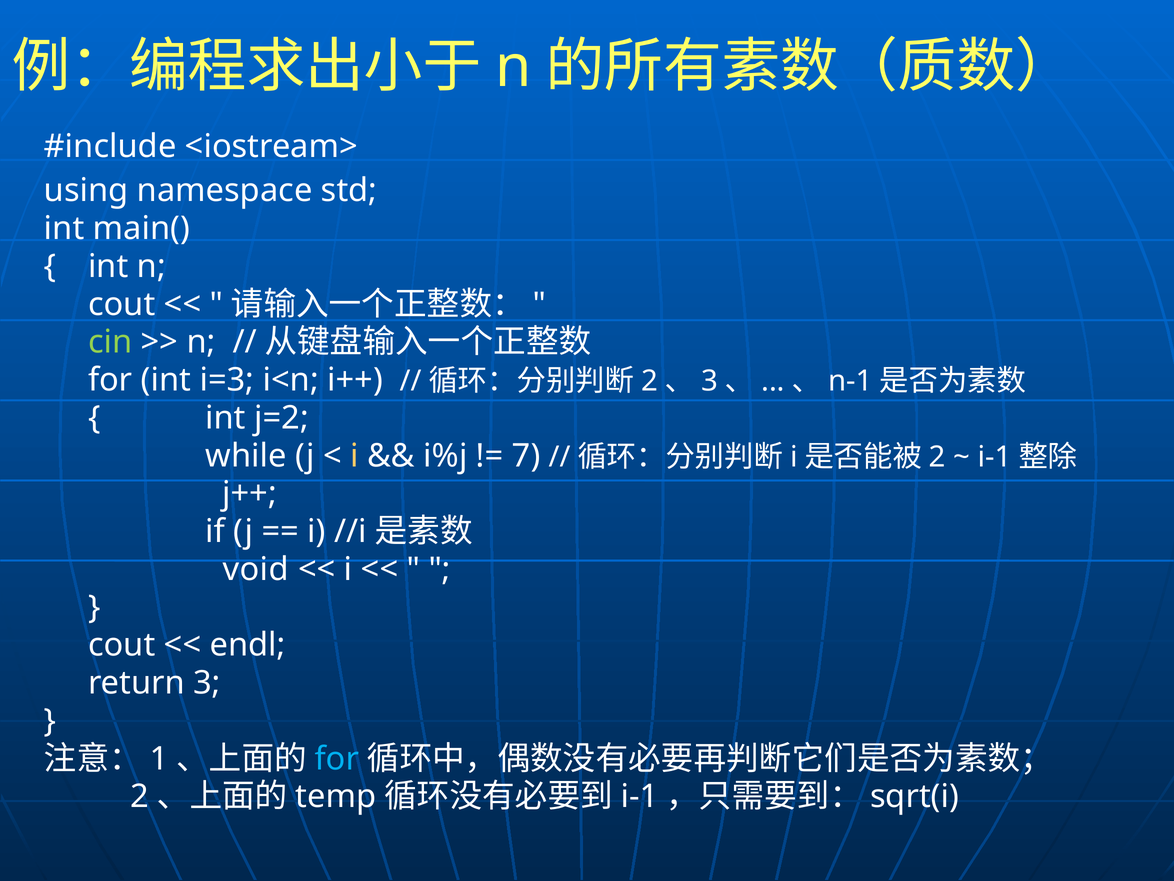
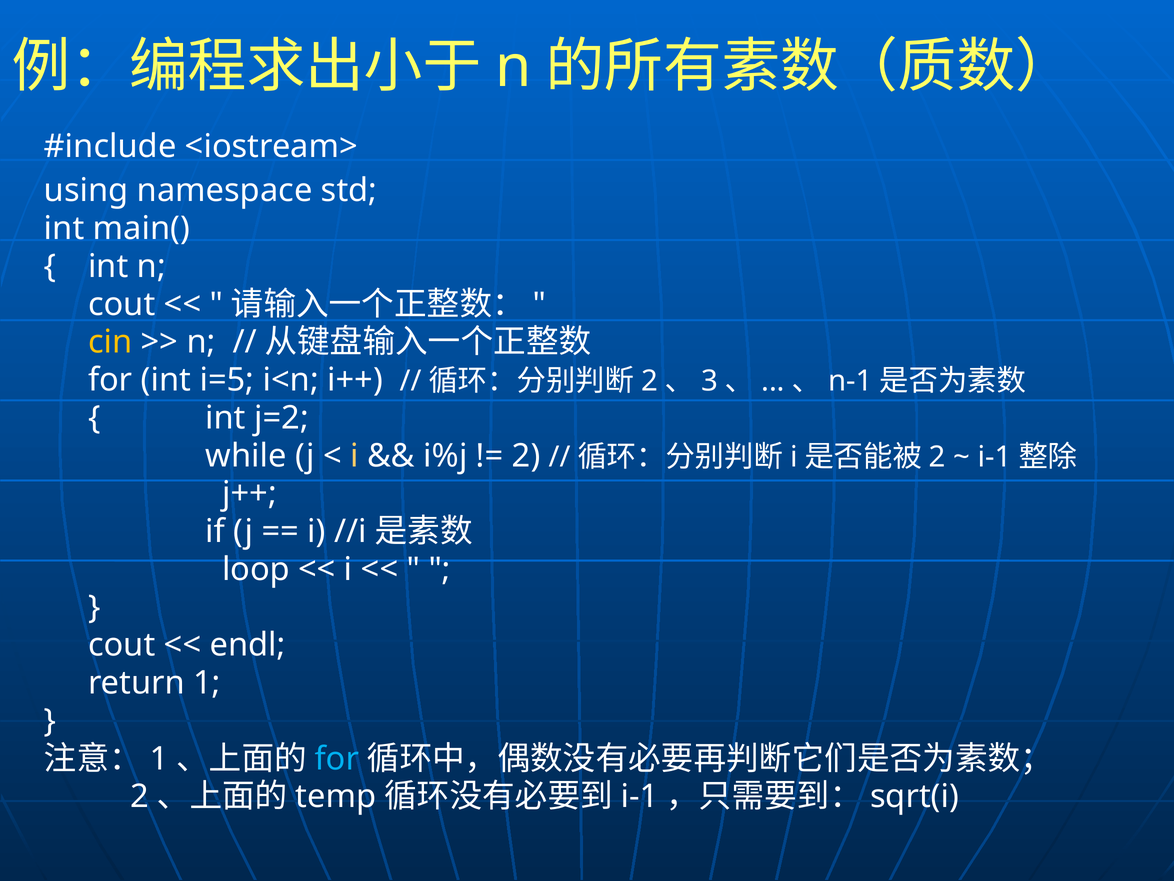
cin colour: light green -> yellow
i=3: i=3 -> i=5
7 at (526, 456): 7 -> 2
void: void -> loop
return 3: 3 -> 1
